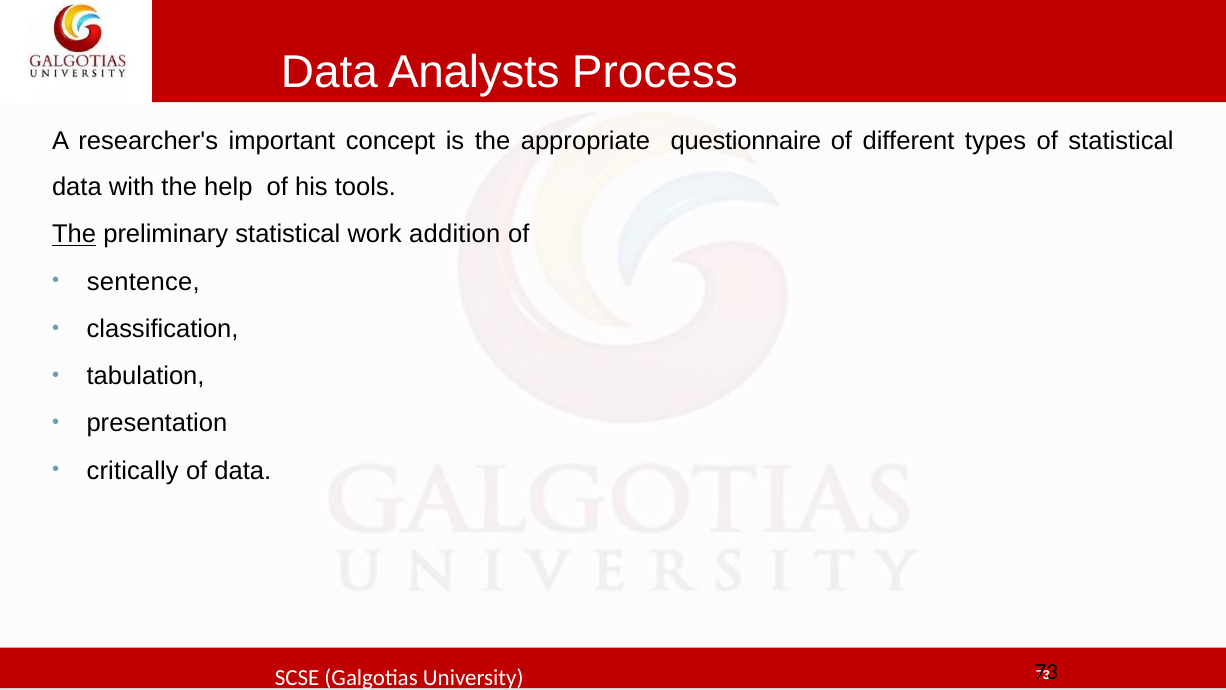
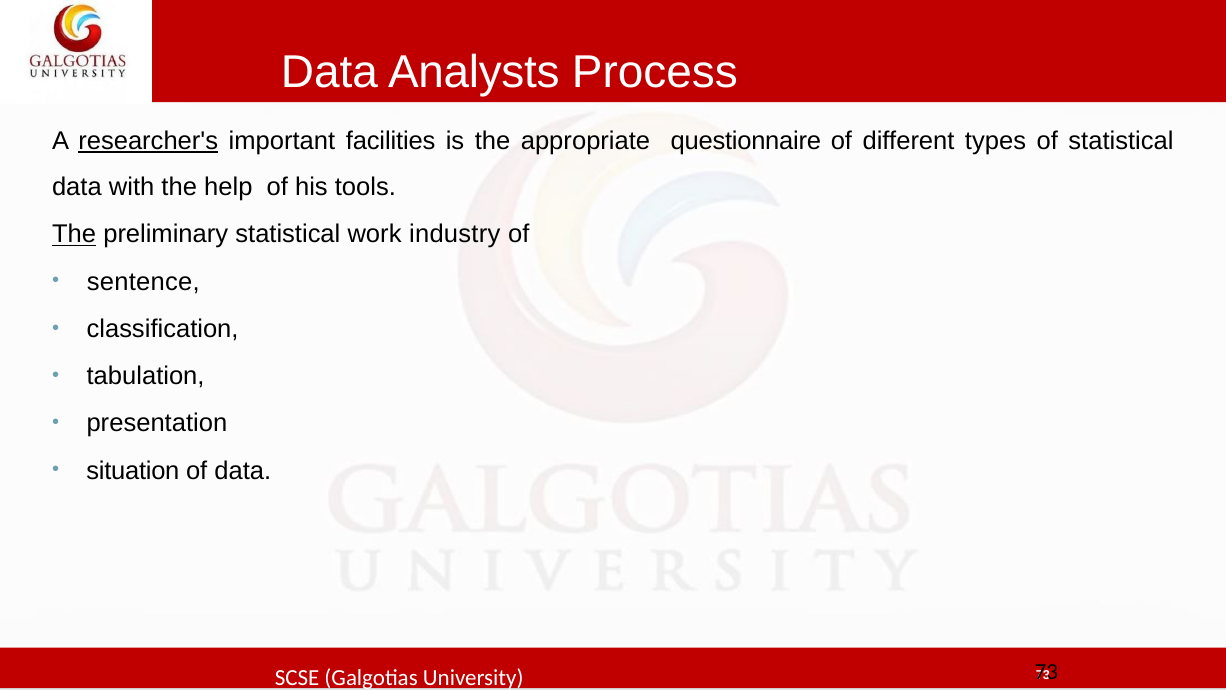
researcher's underline: none -> present
concept: concept -> facilities
addition: addition -> industry
critically: critically -> situation
